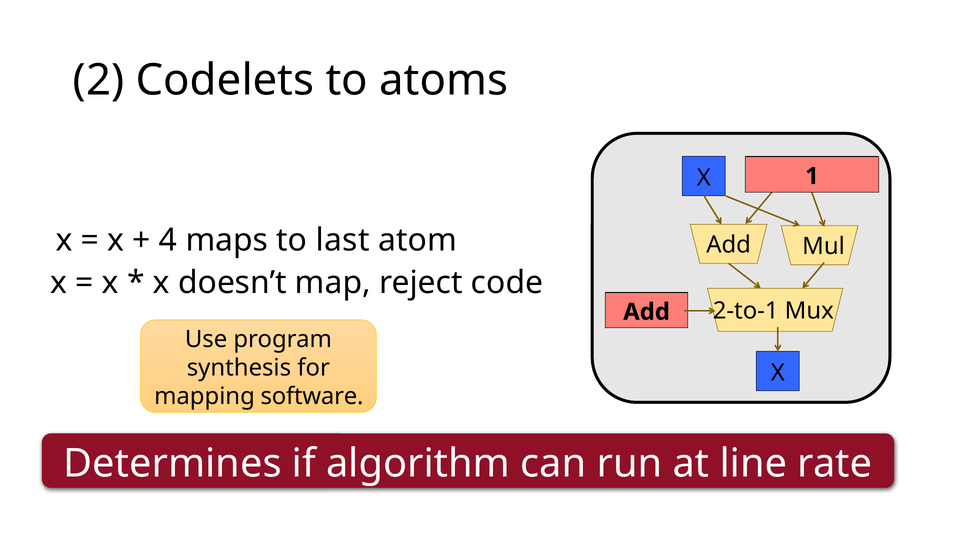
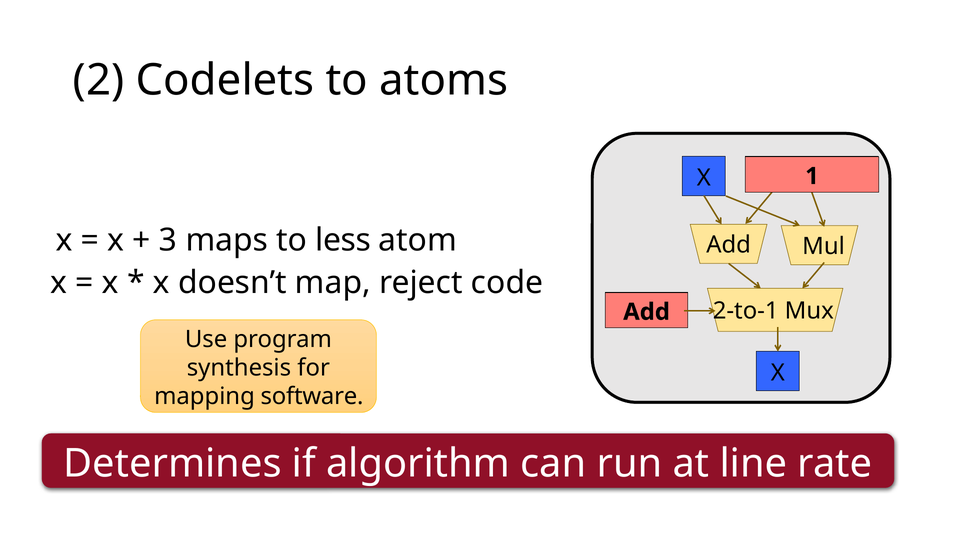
4: 4 -> 3
last: last -> less
